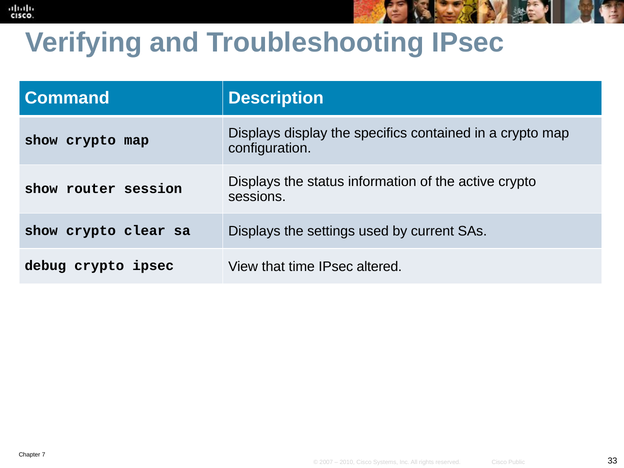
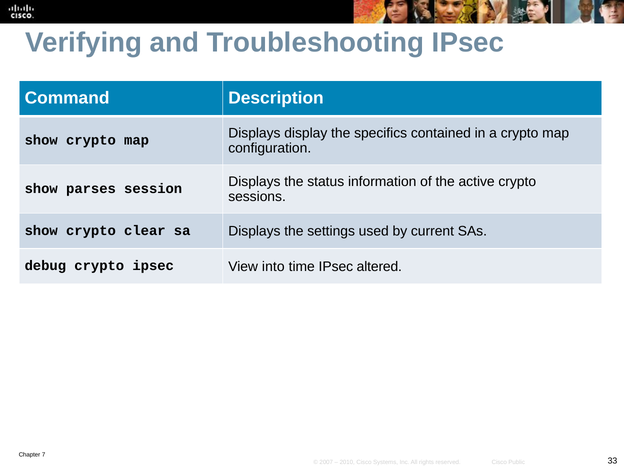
router: router -> parses
that: that -> into
